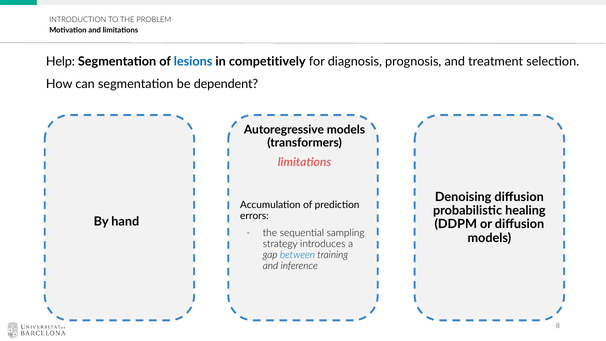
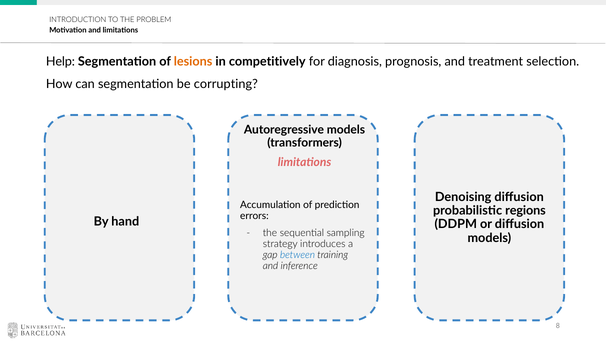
lesions colour: blue -> orange
dependent: dependent -> corrupting
healing: healing -> regions
